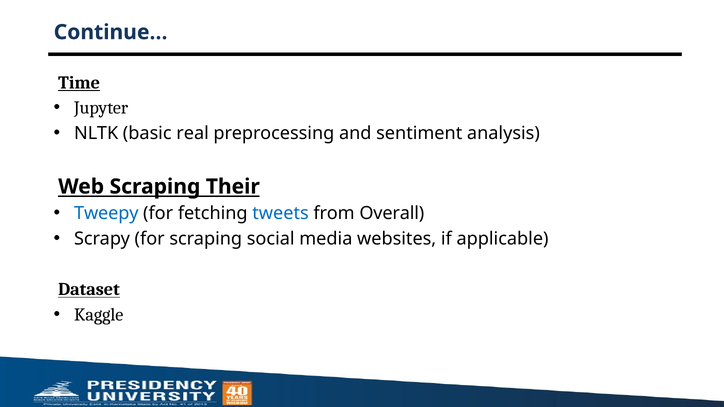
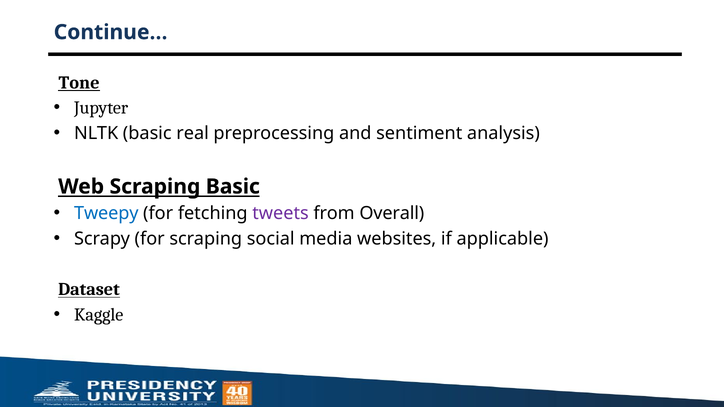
Time: Time -> Tone
Scraping Their: Their -> Basic
tweets colour: blue -> purple
